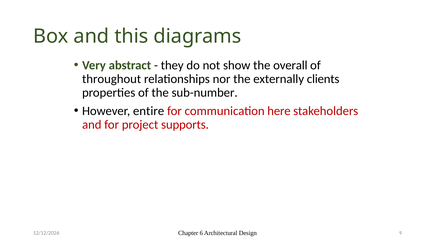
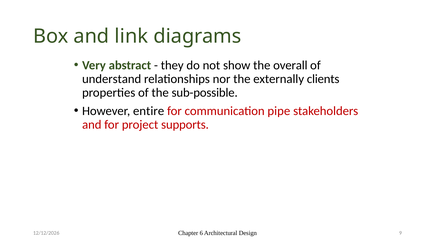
this: this -> link
throughout: throughout -> understand
sub-number: sub-number -> sub-possible
here: here -> pipe
